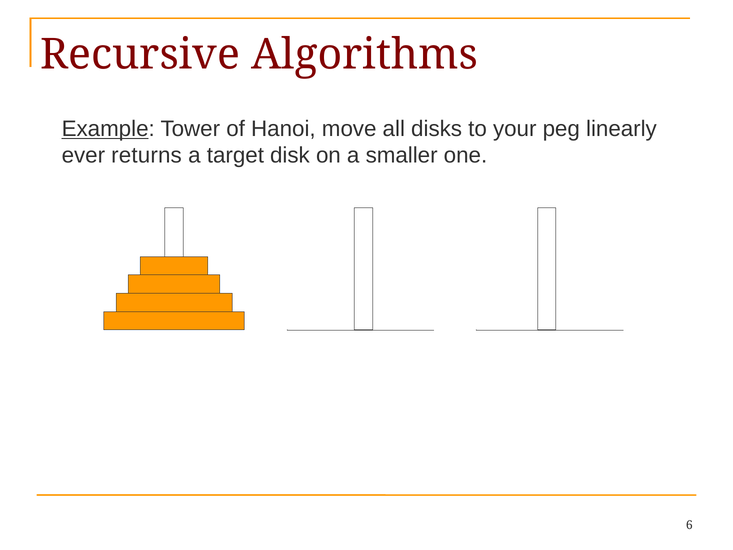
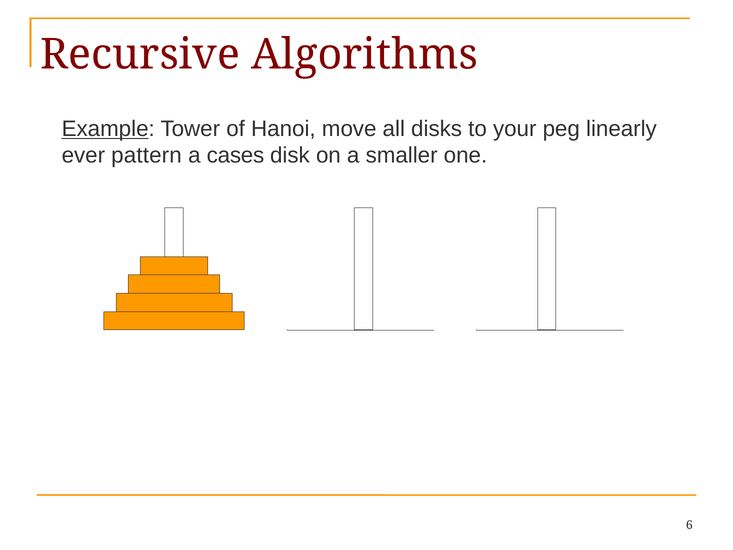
returns: returns -> pattern
target: target -> cases
